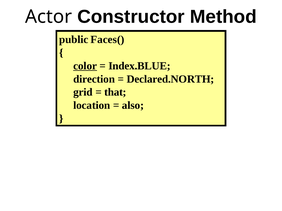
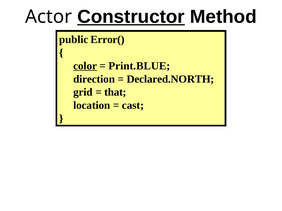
Constructor underline: none -> present
Faces(: Faces( -> Error(
Index.BLUE: Index.BLUE -> Print.BLUE
also: also -> cast
